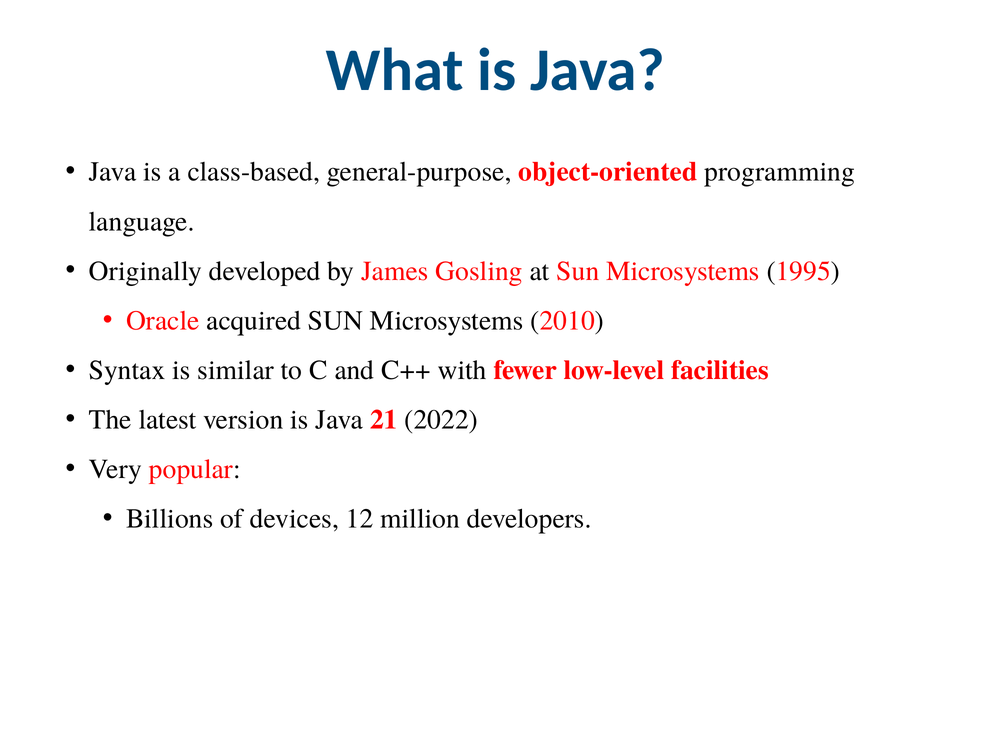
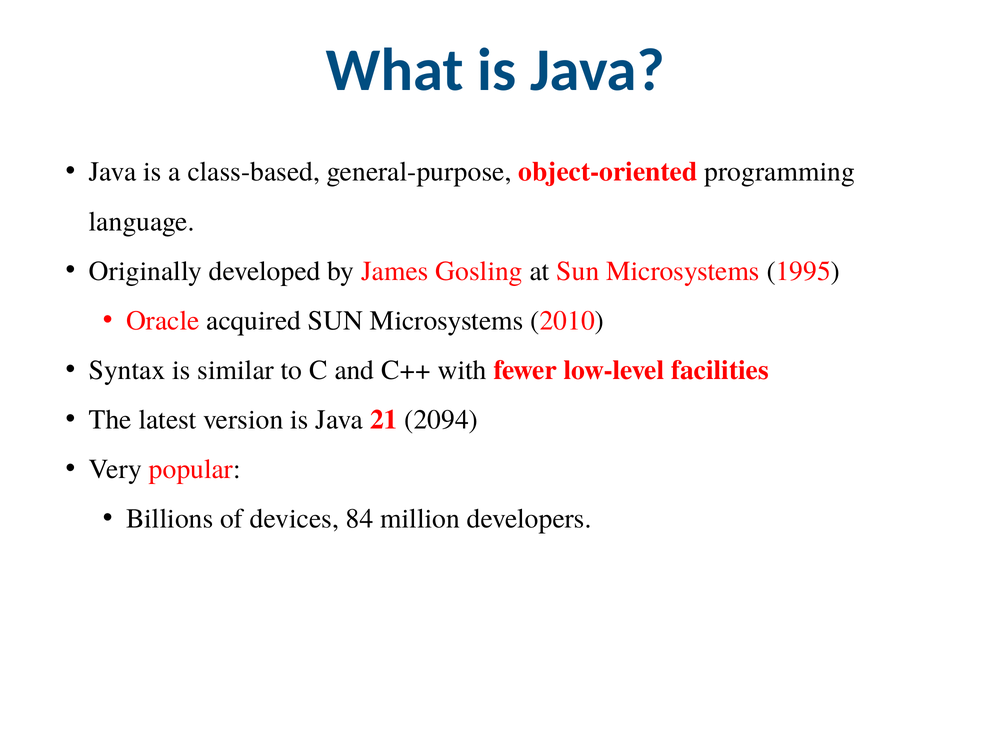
2022: 2022 -> 2094
12: 12 -> 84
